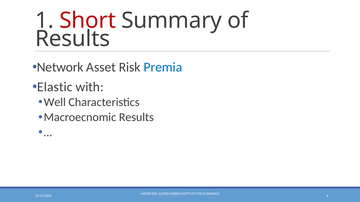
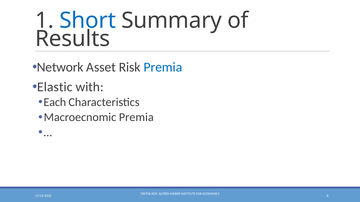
Short colour: red -> blue
Well: Well -> Each
Macroecnomic Results: Results -> Premia
